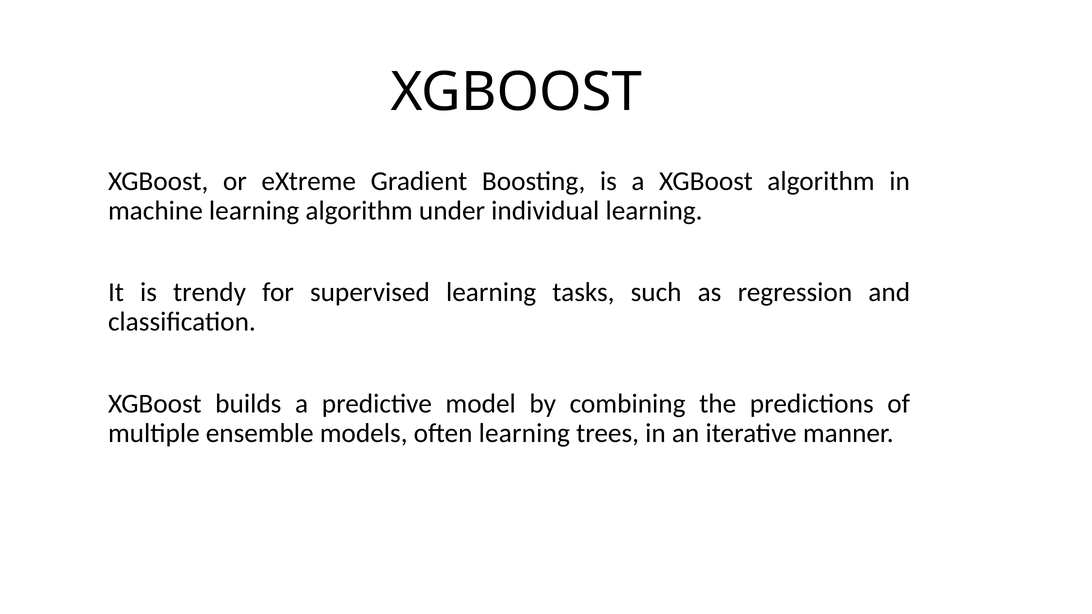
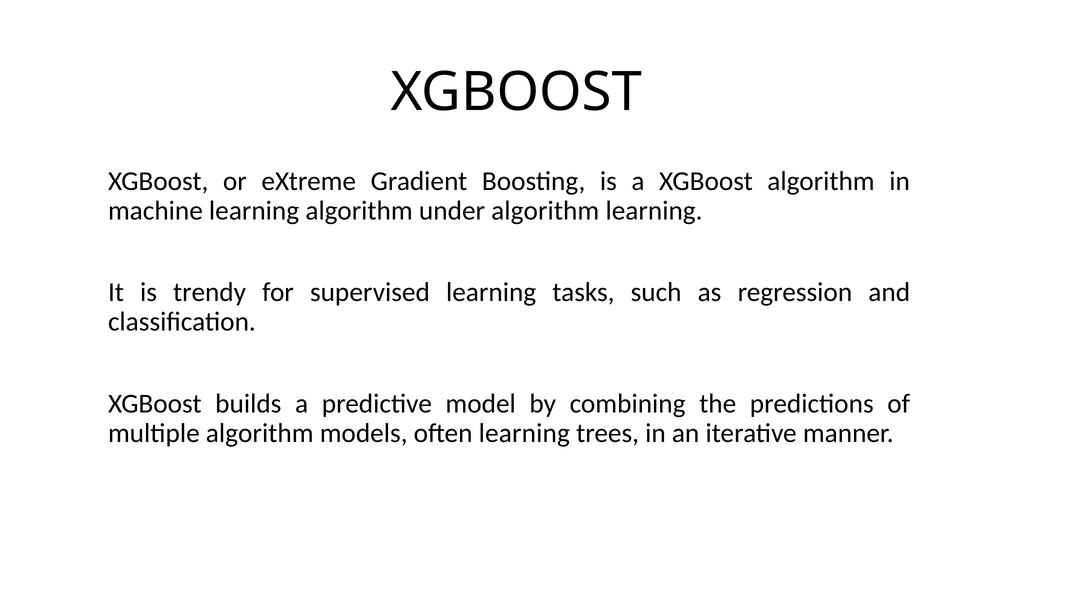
under individual: individual -> algorithm
multiple ensemble: ensemble -> algorithm
